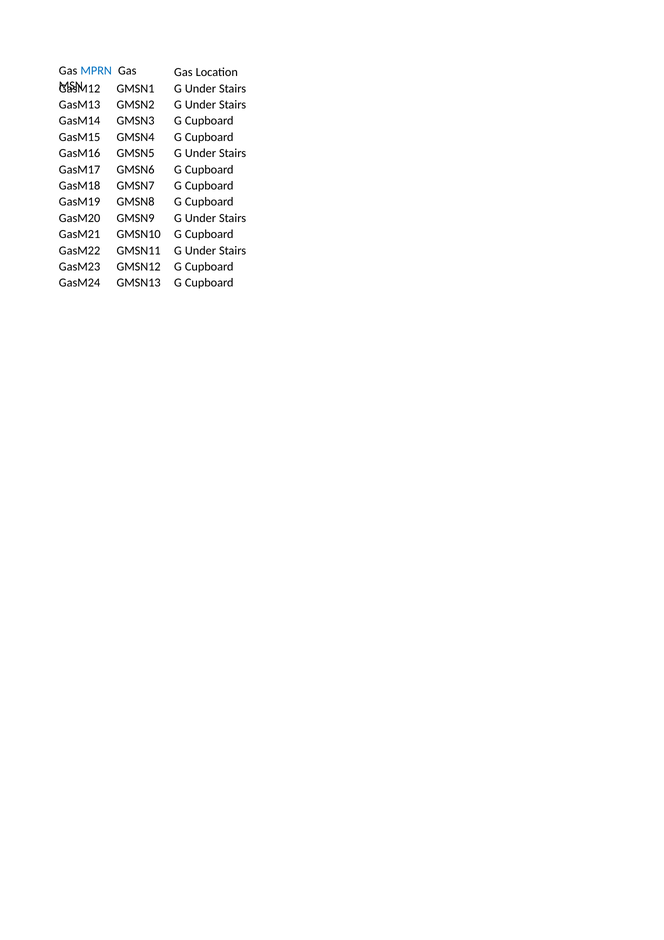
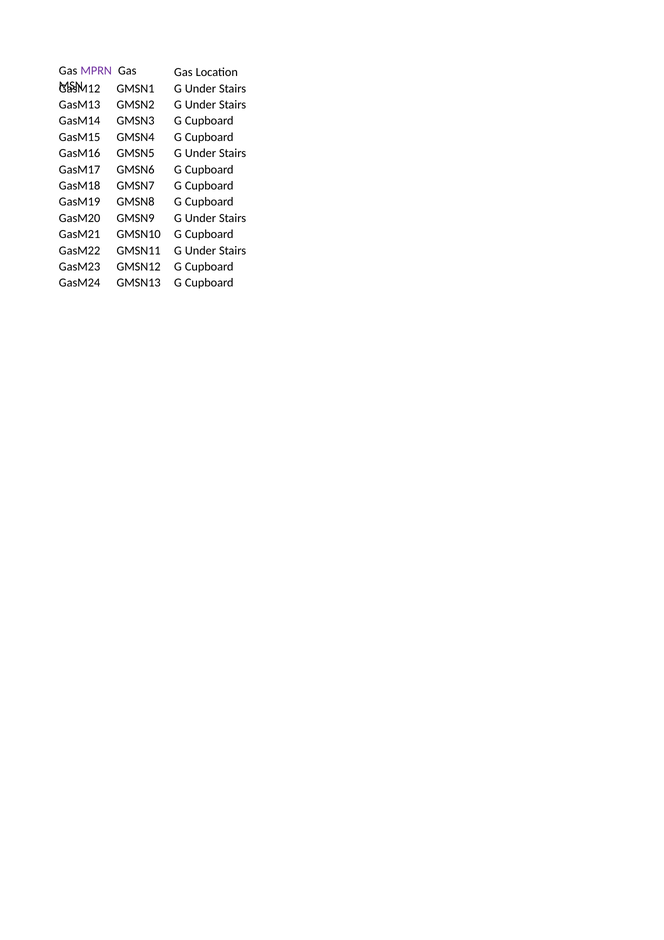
MPRN colour: blue -> purple
